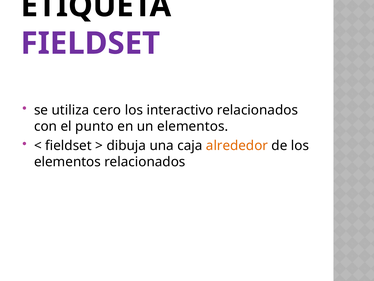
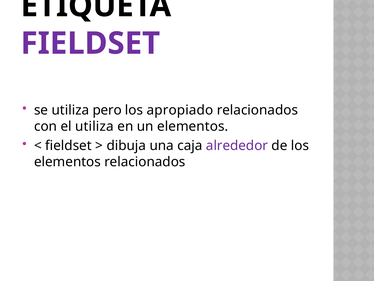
cero: cero -> pero
interactivo: interactivo -> apropiado
el punto: punto -> utiliza
alrededor colour: orange -> purple
